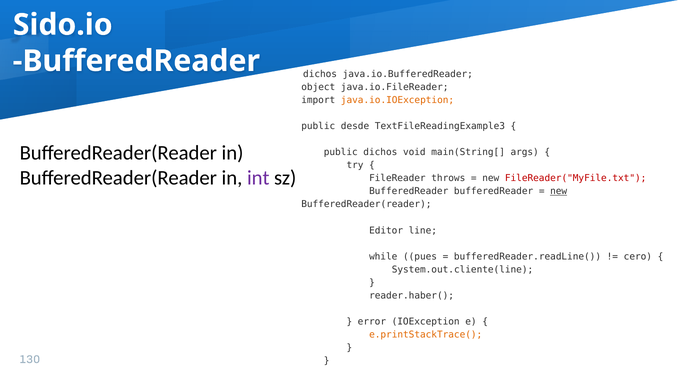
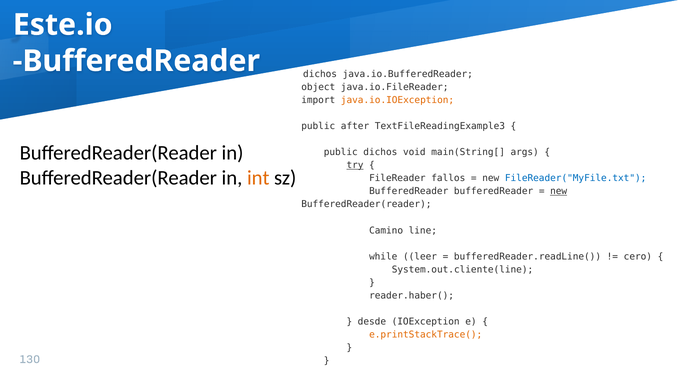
Sido.io: Sido.io -> Este.io
desde: desde -> after
try underline: none -> present
int colour: purple -> orange
throws: throws -> fallos
FileReader("MyFile.txt colour: red -> blue
Editor: Editor -> Camino
pues: pues -> leer
error: error -> desde
